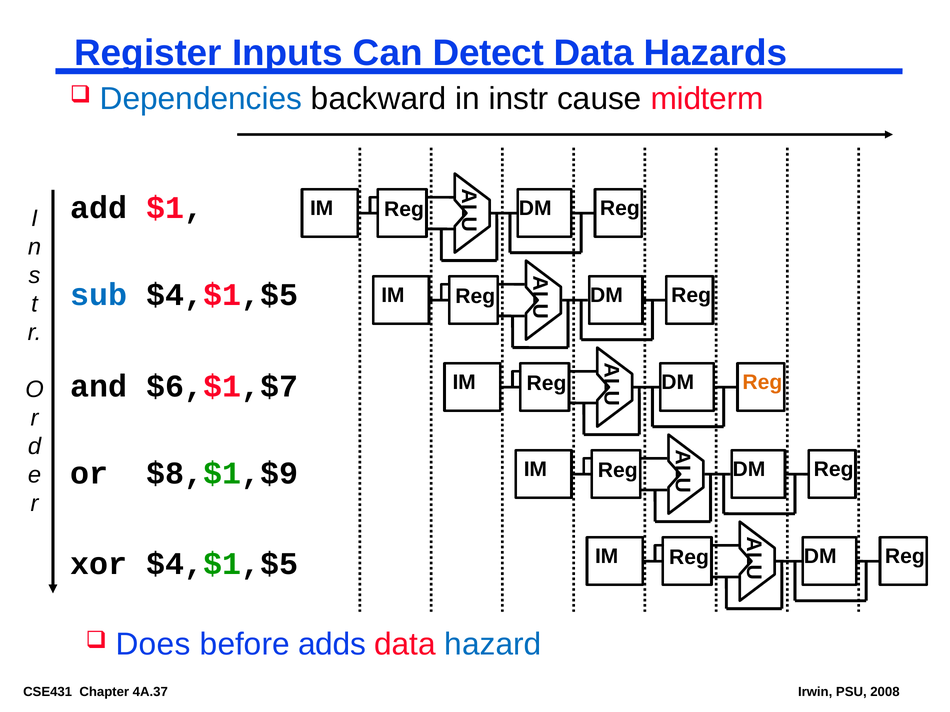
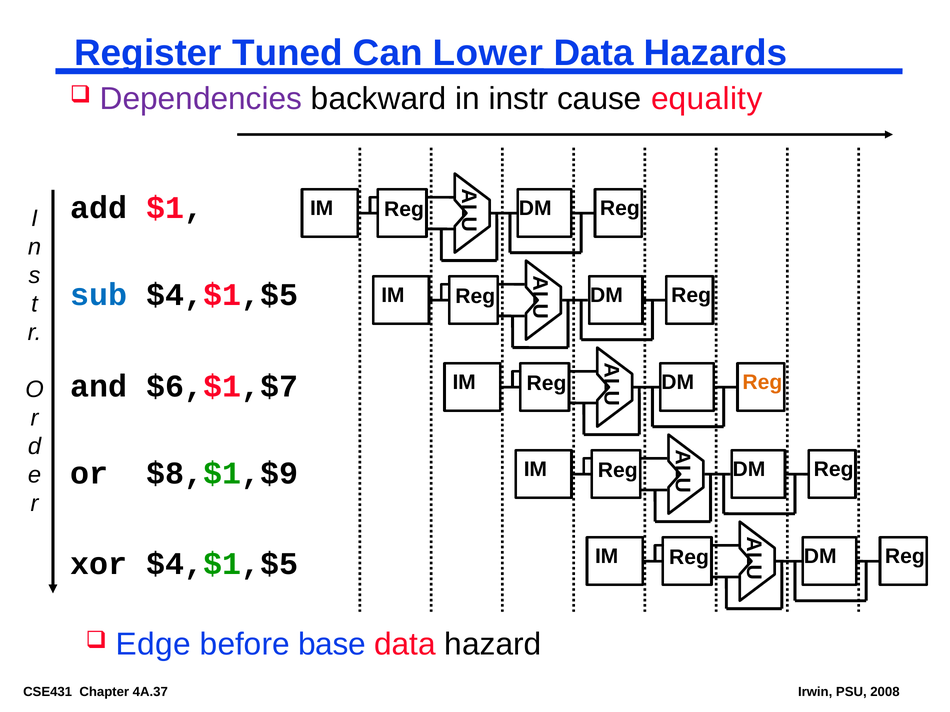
Inputs: Inputs -> Tuned
Detect: Detect -> Lower
Dependencies colour: blue -> purple
midterm: midterm -> equality
Does: Does -> Edge
adds: adds -> base
hazard colour: blue -> black
